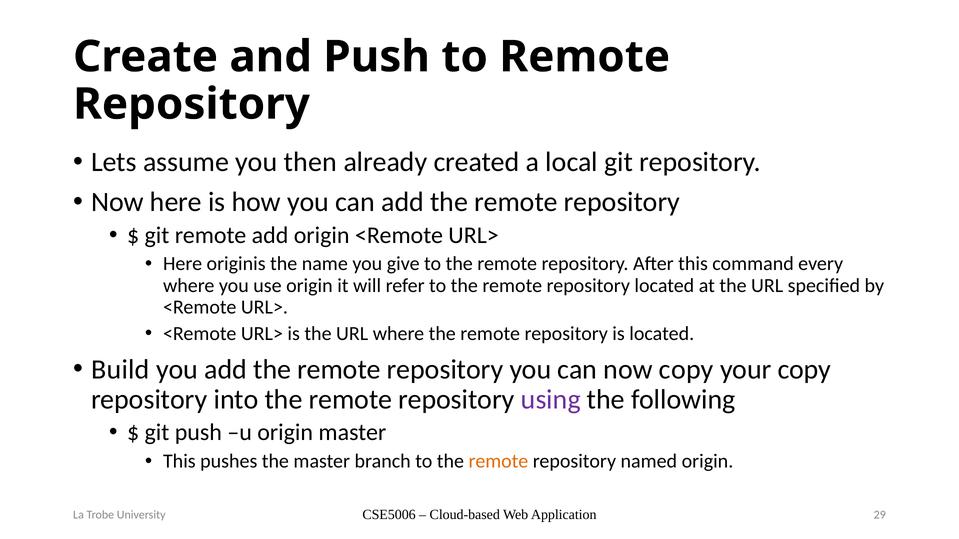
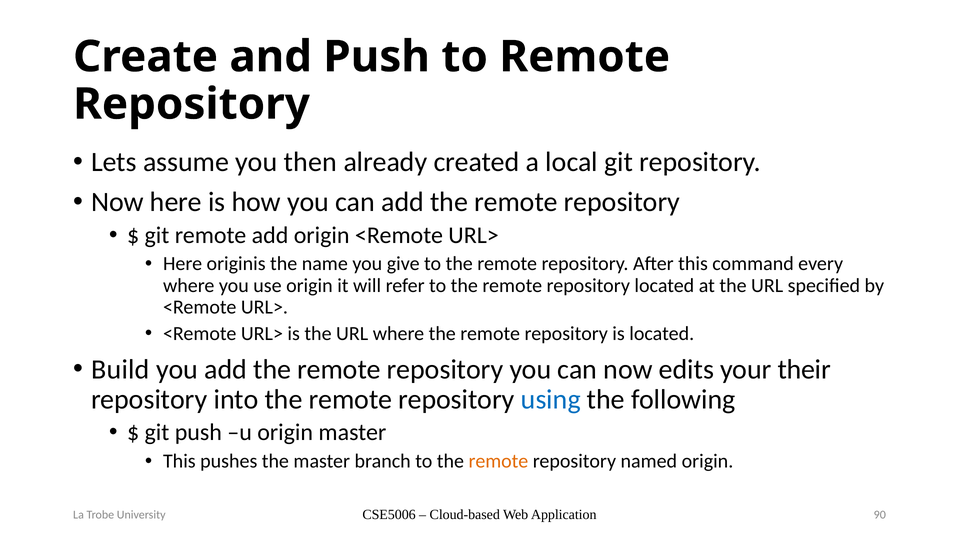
now copy: copy -> edits
your copy: copy -> their
using colour: purple -> blue
29: 29 -> 90
